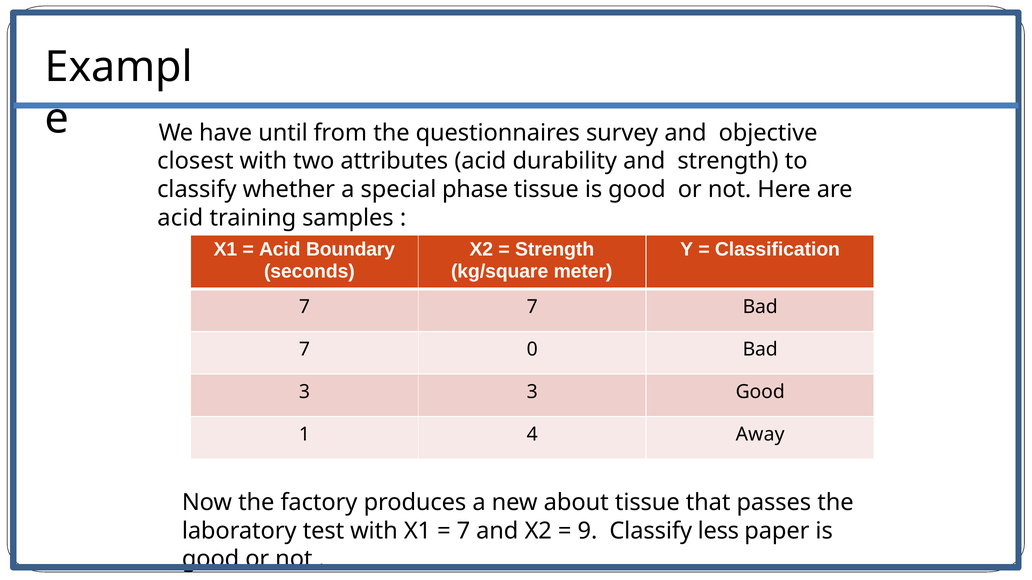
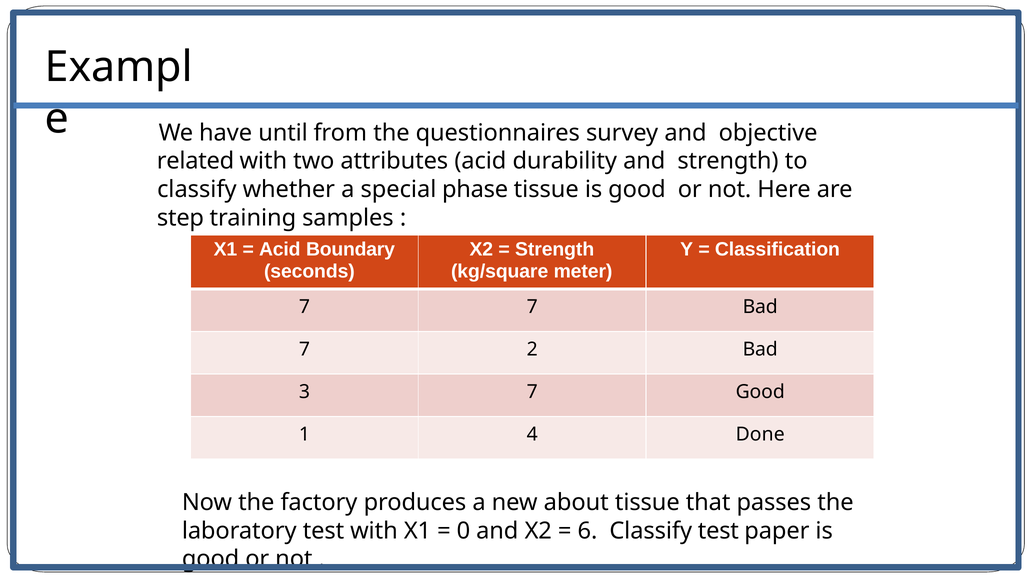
closest: closest -> related
acid at (180, 218): acid -> step
0: 0 -> 2
3 3: 3 -> 7
Away: Away -> Done
7 at (463, 531): 7 -> 0
9: 9 -> 6
Classify less: less -> test
